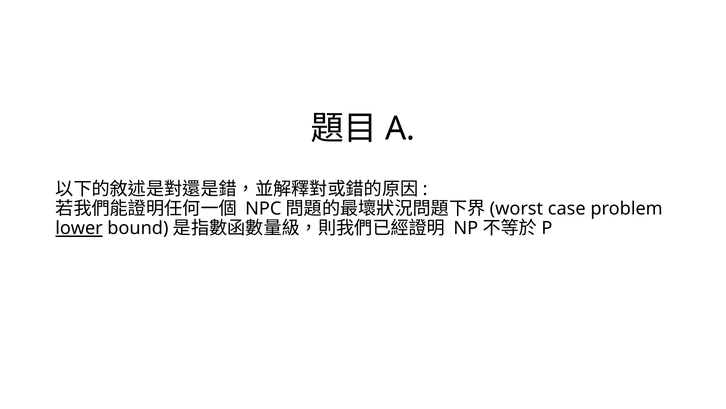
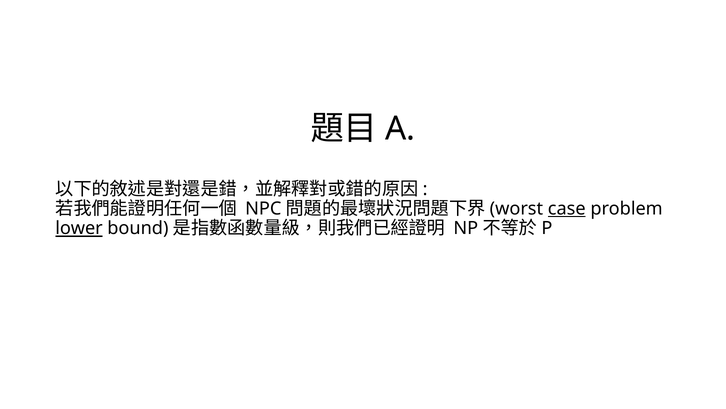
case underline: none -> present
